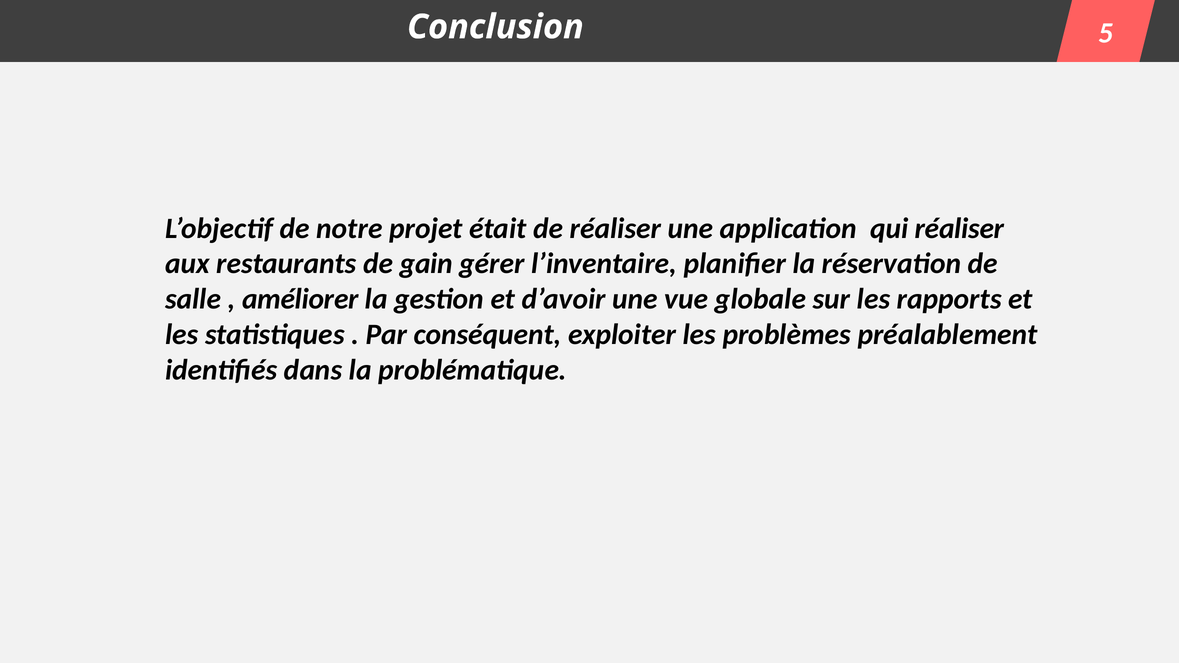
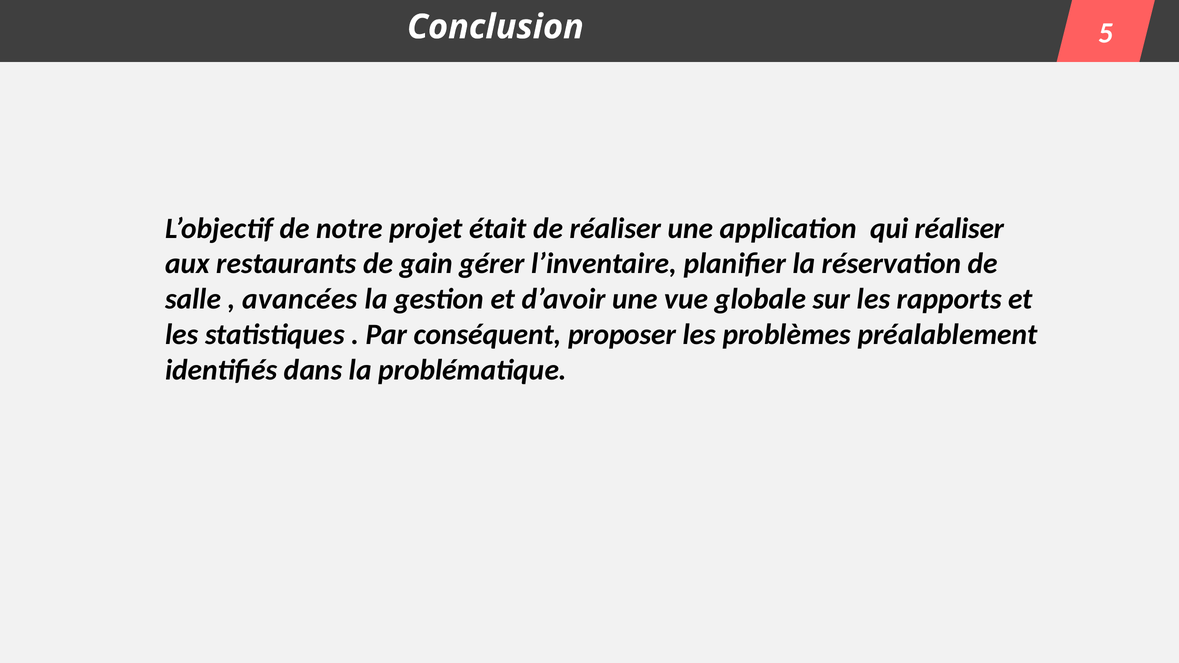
améliorer: améliorer -> avancées
exploiter: exploiter -> proposer
